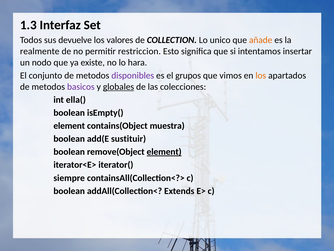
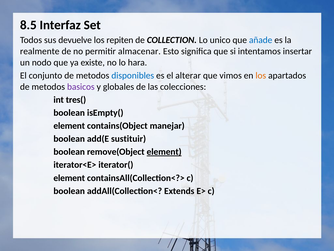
1.3: 1.3 -> 8.5
valores: valores -> repiten
añade colour: orange -> blue
restriccion: restriccion -> almacenar
disponibles colour: purple -> blue
grupos: grupos -> alterar
globales underline: present -> none
ella(: ella( -> tres(
muestra: muestra -> manejar
siempre at (69, 178): siempre -> element
